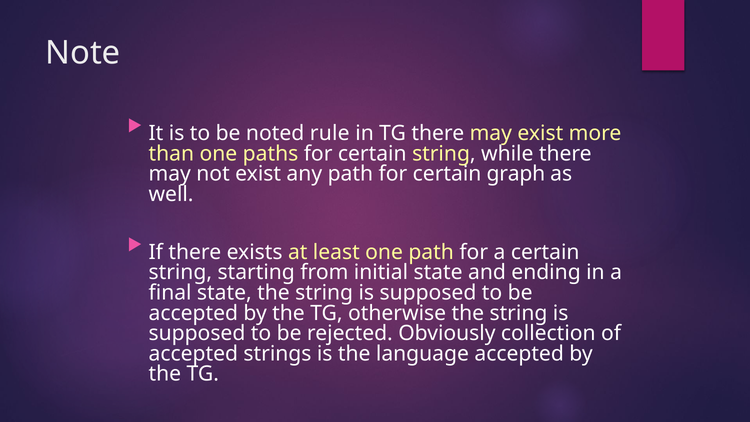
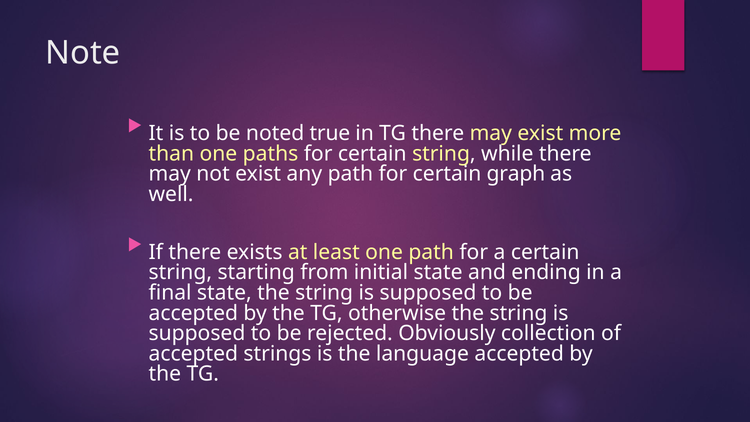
rule: rule -> true
